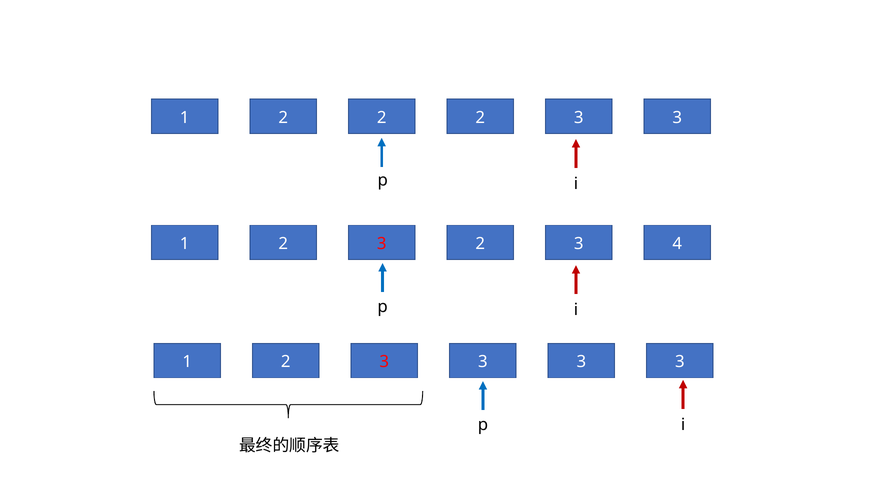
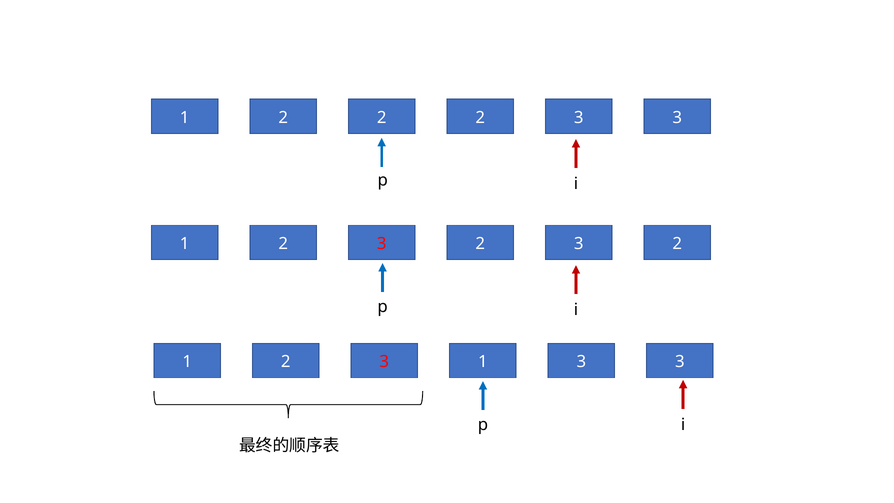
3 2 3 4: 4 -> 2
1 2 3 3: 3 -> 1
